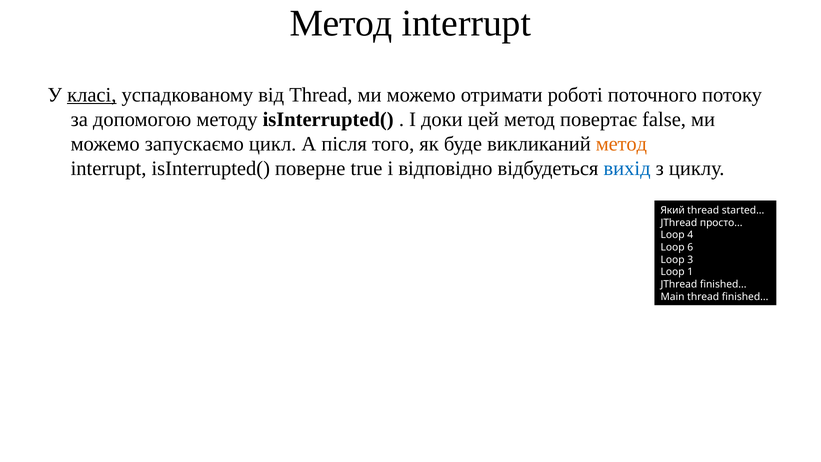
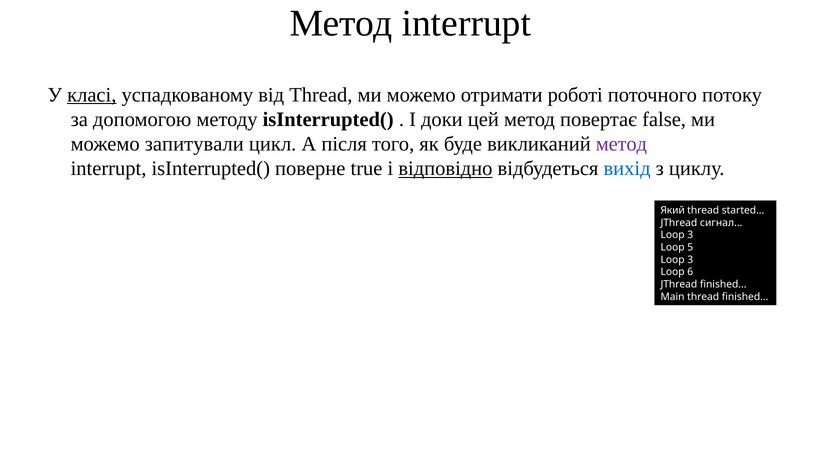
запускаємо: запускаємо -> запитували
метод at (621, 144) colour: orange -> purple
відповідно underline: none -> present
просто: просто -> сигнал
4 at (690, 235): 4 -> 3
6: 6 -> 5
1: 1 -> 6
